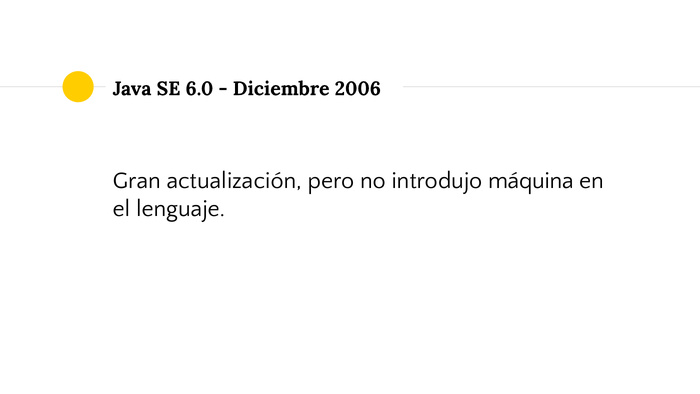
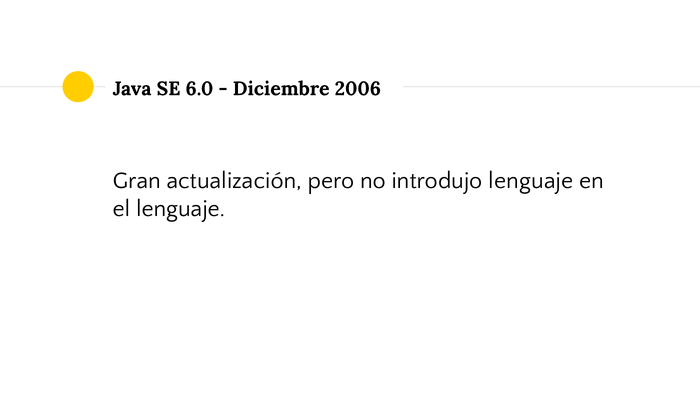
introdujo máquina: máquina -> lenguaje
